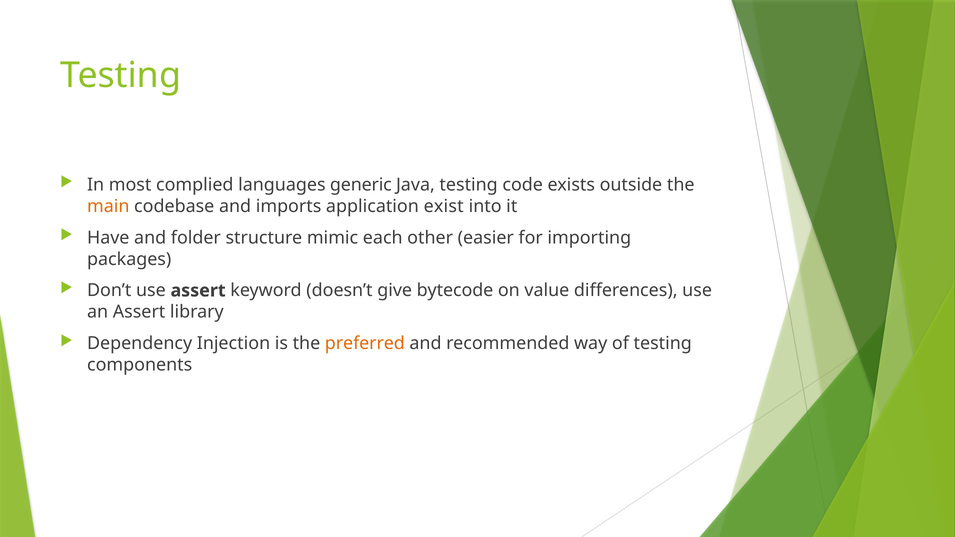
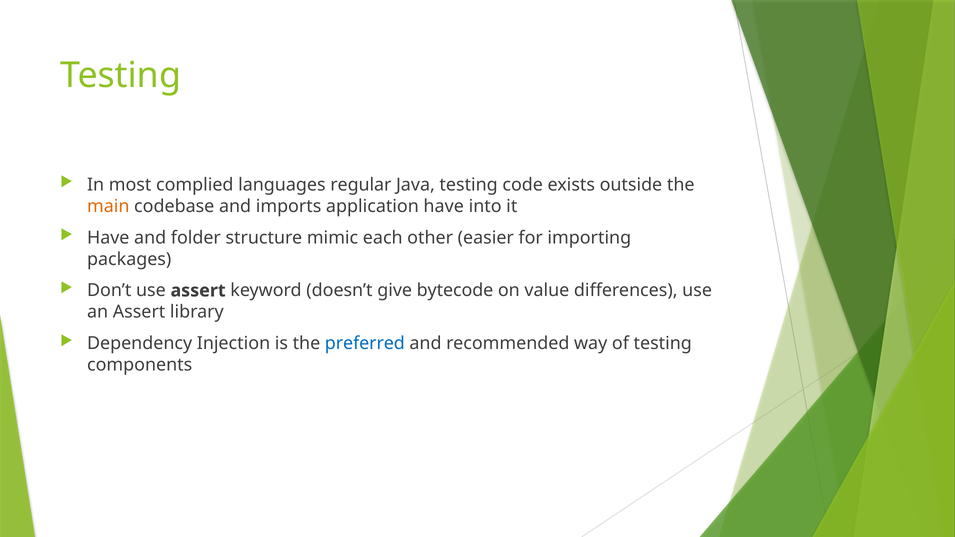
generic: generic -> regular
application exist: exist -> have
preferred colour: orange -> blue
